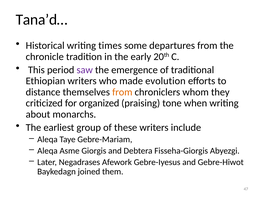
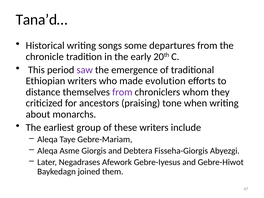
times: times -> songs
from at (122, 92) colour: orange -> purple
organized: organized -> ancestors
